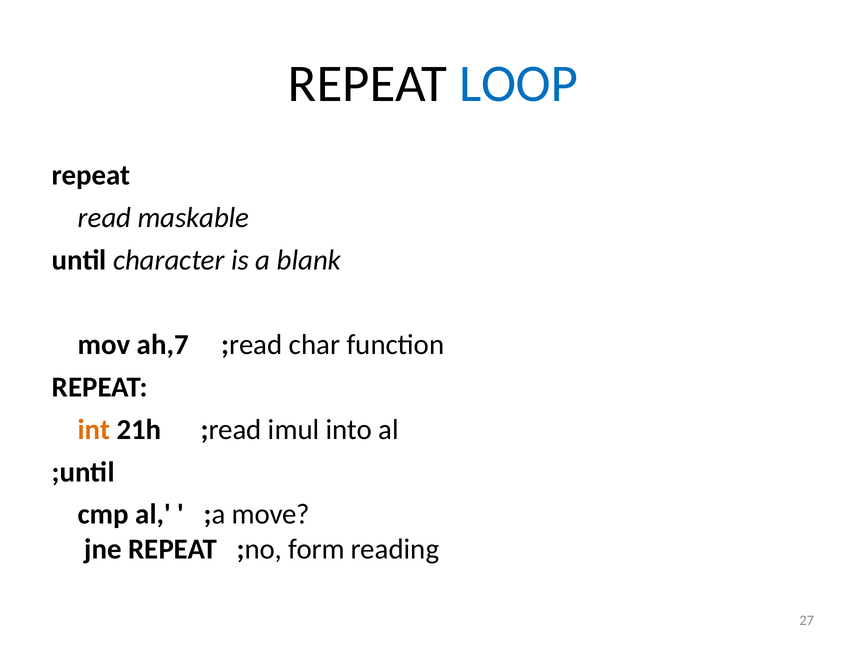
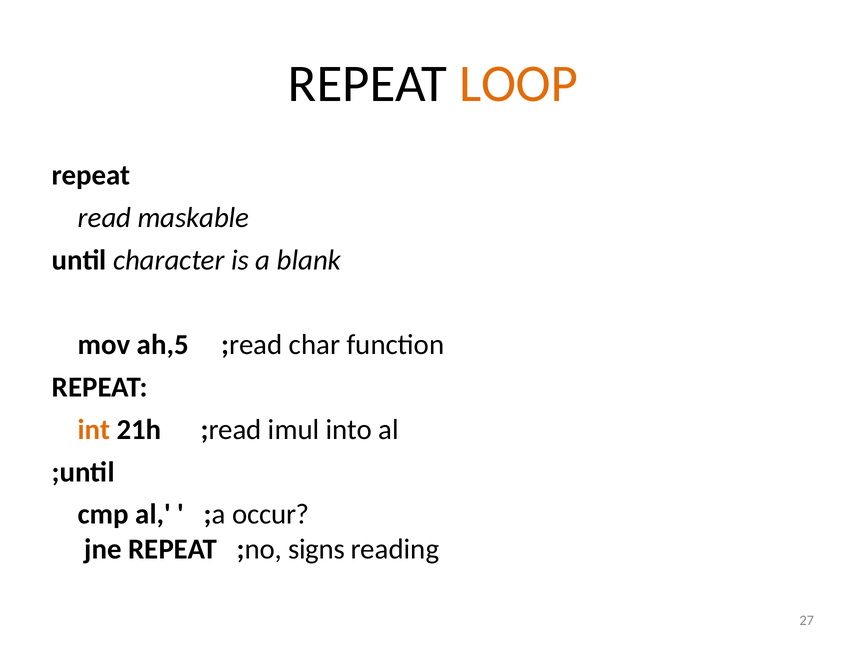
LOOP colour: blue -> orange
ah,7: ah,7 -> ah,5
move: move -> occur
form: form -> signs
